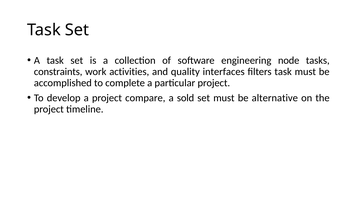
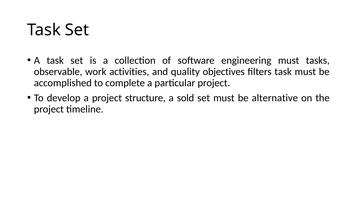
engineering node: node -> must
constraints: constraints -> observable
interfaces: interfaces -> objectives
compare: compare -> structure
